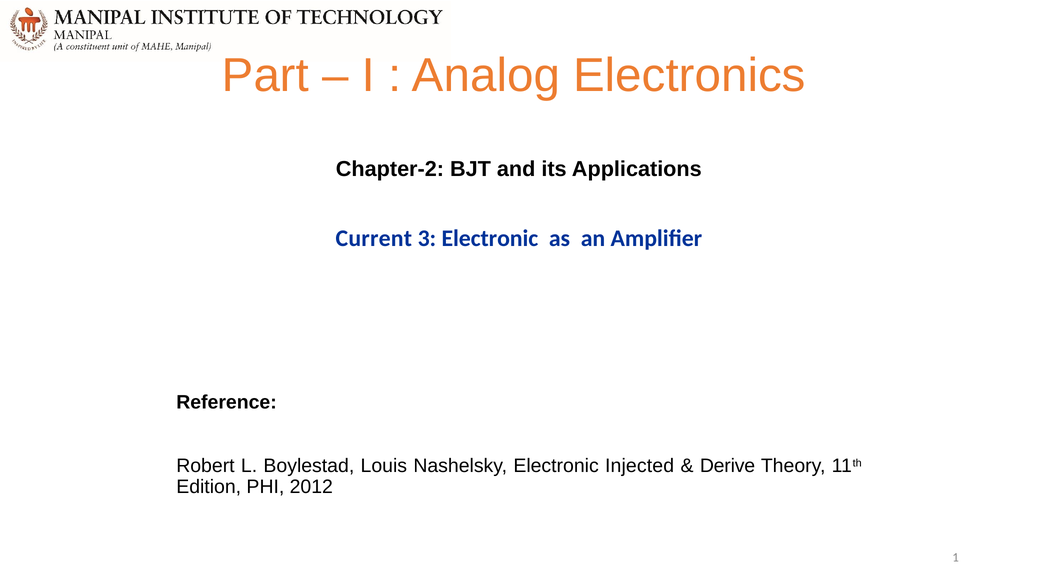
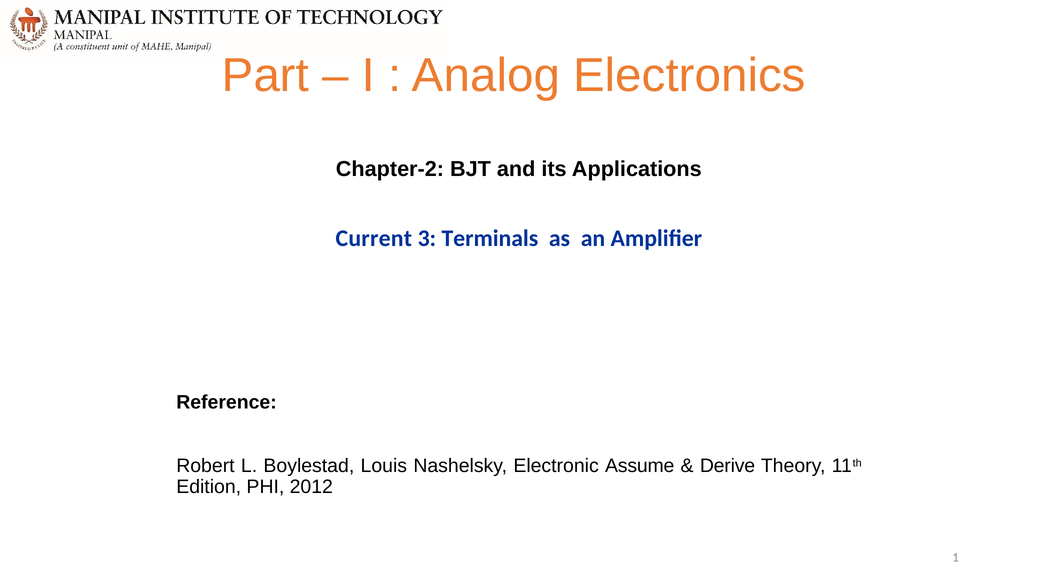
3 Electronic: Electronic -> Terminals
Injected: Injected -> Assume
